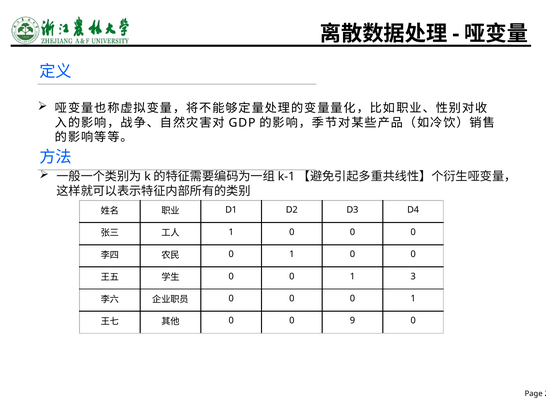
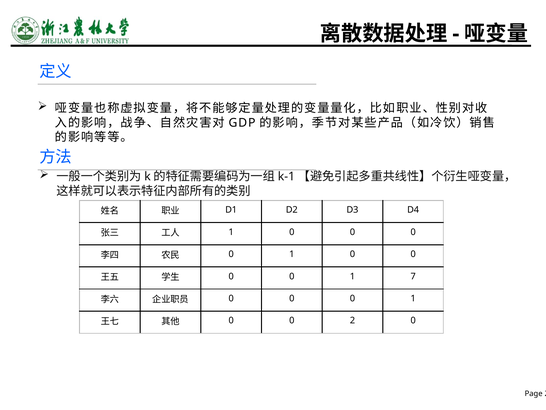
3: 3 -> 7
9: 9 -> 2
